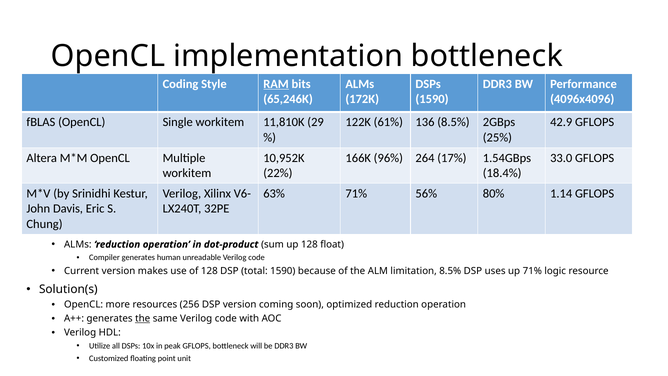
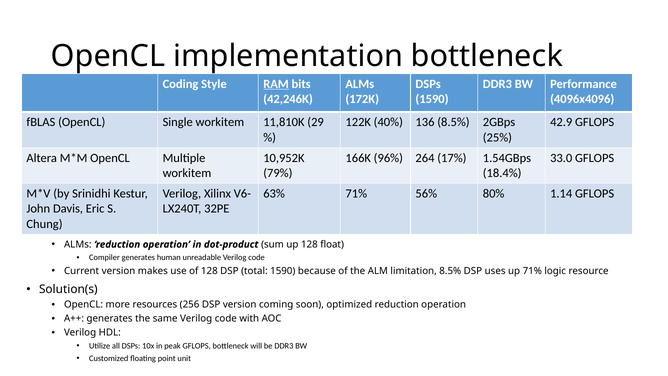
65,246K: 65,246K -> 42,246K
61%: 61% -> 40%
22%: 22% -> 79%
the at (143, 319) underline: present -> none
